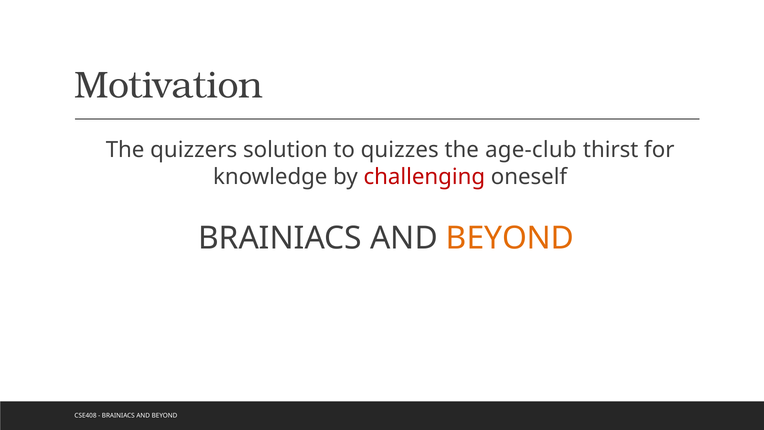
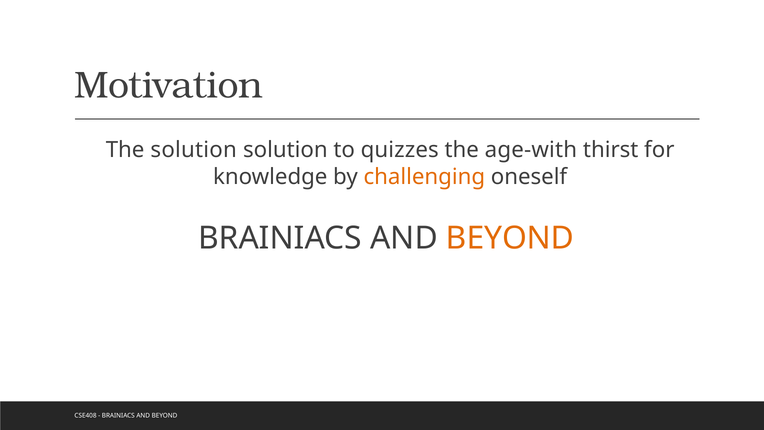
The quizzers: quizzers -> solution
age-club: age-club -> age-with
challenging colour: red -> orange
